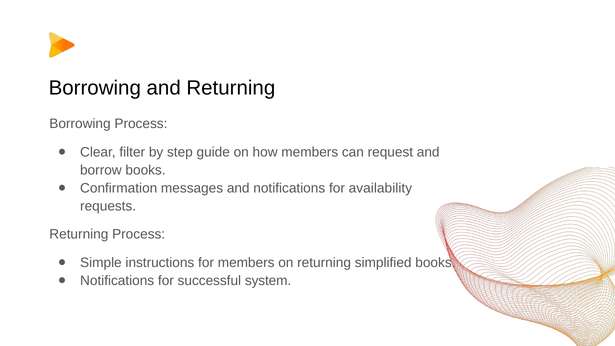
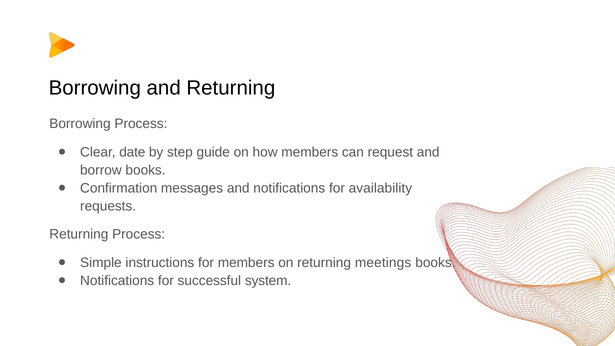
filter: filter -> date
simplified: simplified -> meetings
